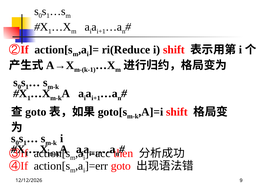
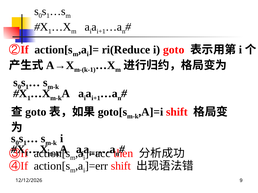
i shift: shift -> goto
goto at (121, 166): goto -> shift
